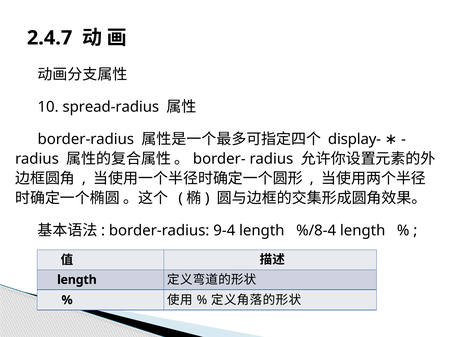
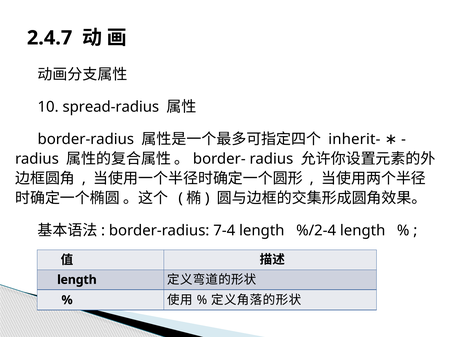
display-: display- -> inherit-
9-4: 9-4 -> 7-4
%/8-4: %/8-4 -> %/2-4
